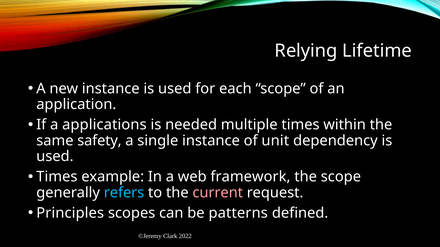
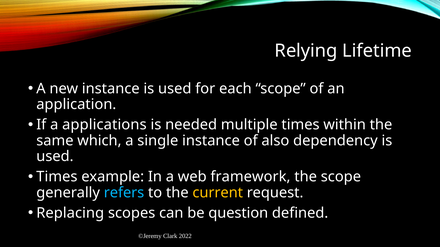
safety: safety -> which
unit: unit -> also
current colour: pink -> yellow
Principles: Principles -> Replacing
patterns: patterns -> question
